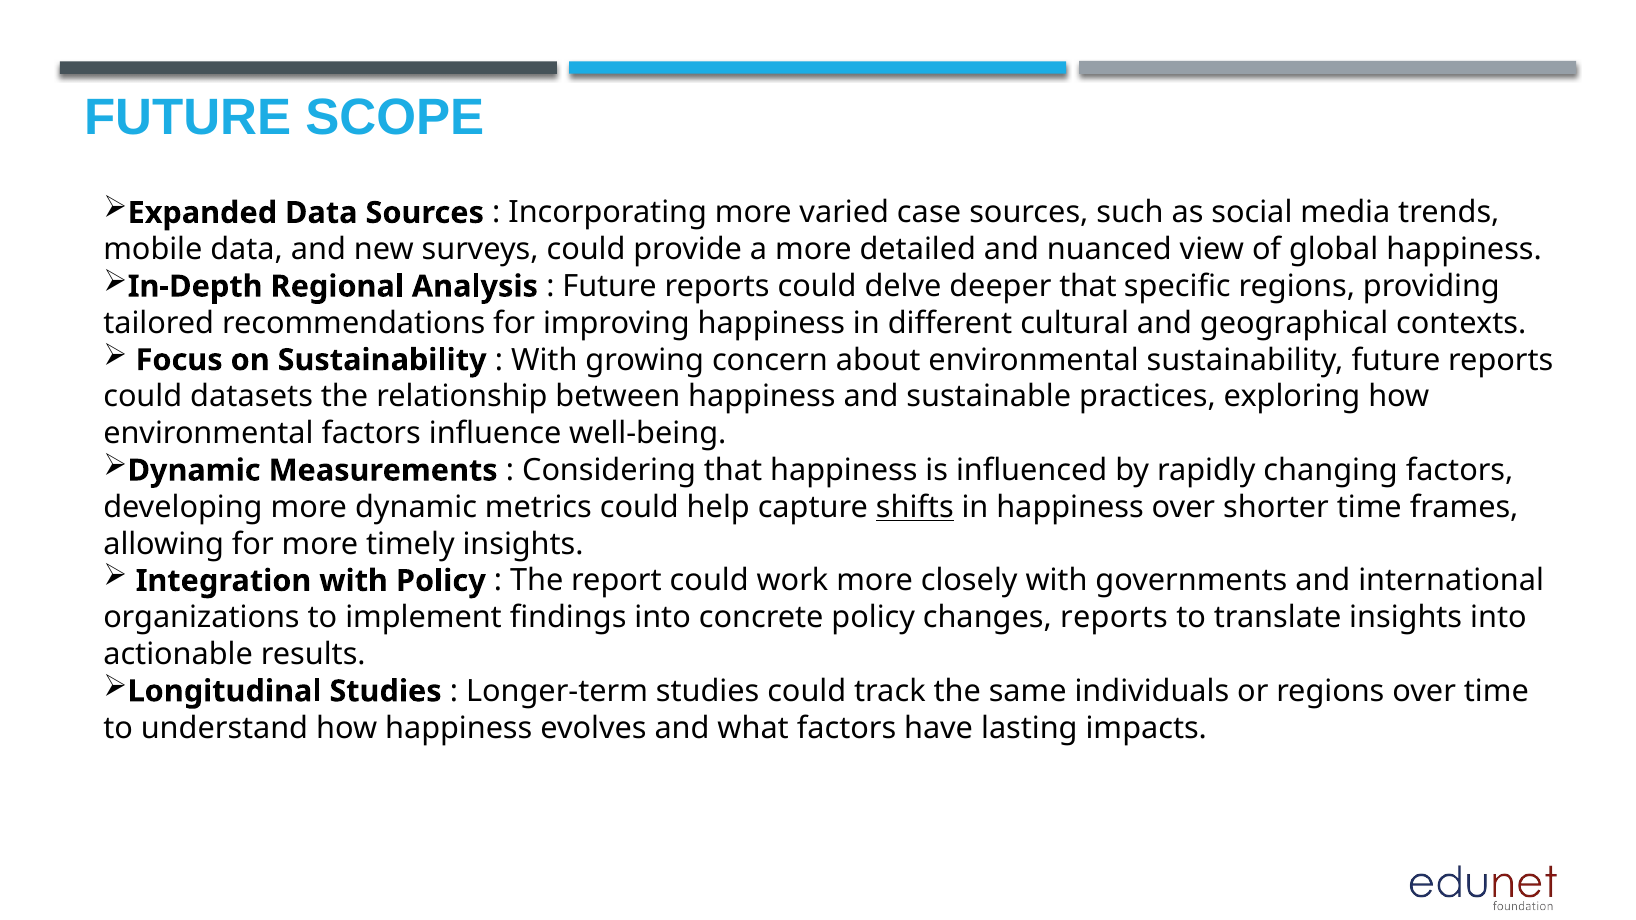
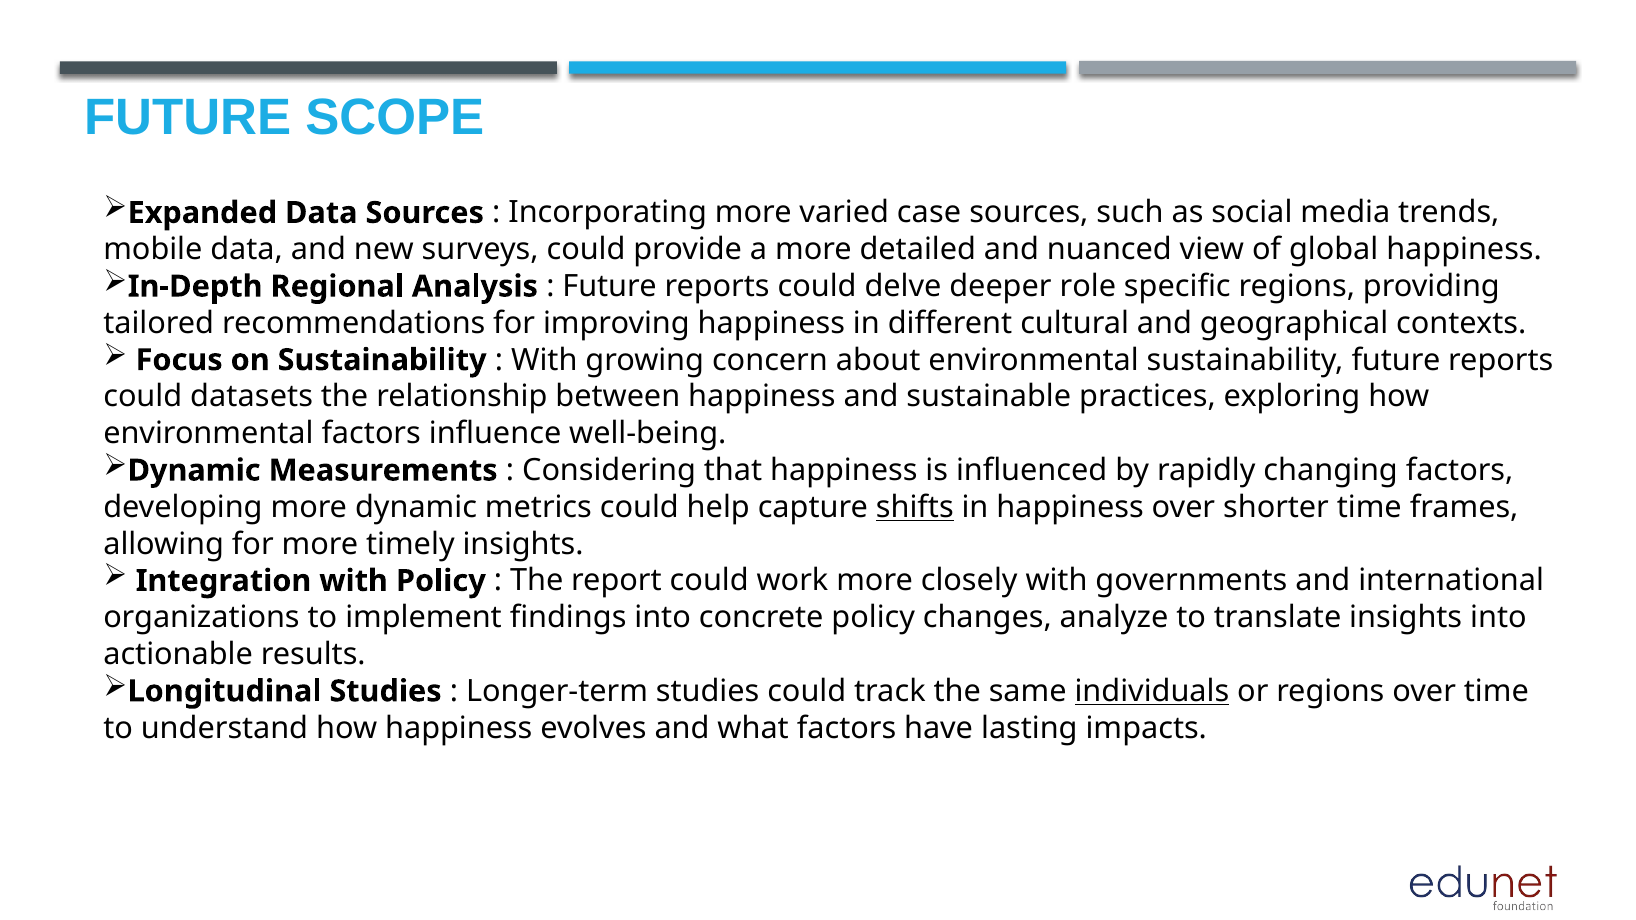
deeper that: that -> role
changes reports: reports -> analyze
individuals underline: none -> present
